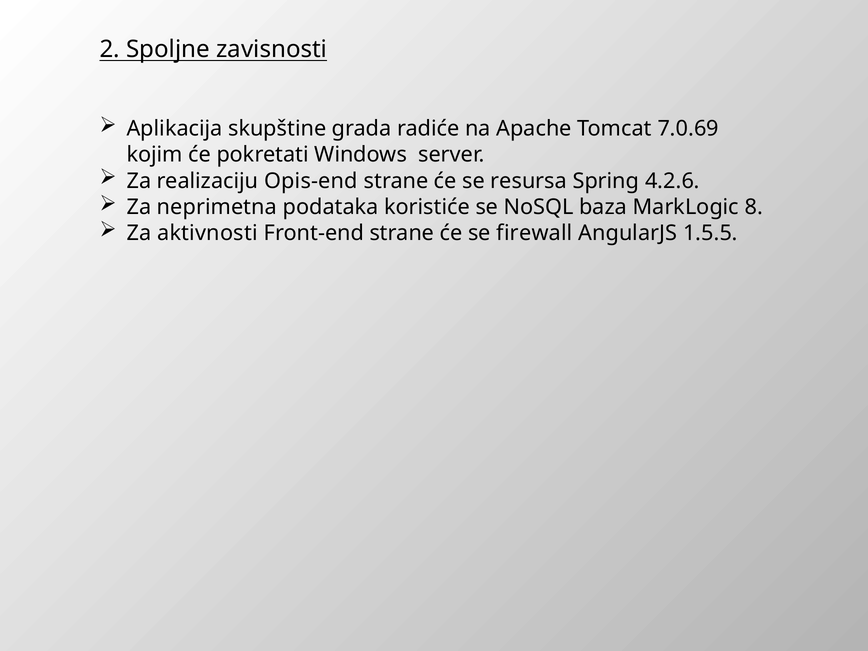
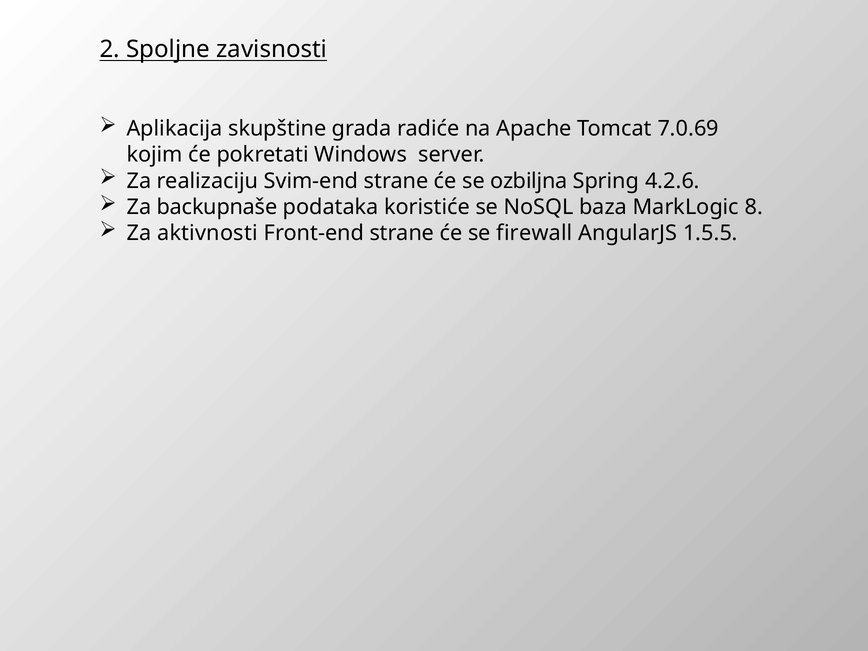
Opis-end: Opis-end -> Svim-end
resursa: resursa -> ozbiljna
neprimetna: neprimetna -> backupnaše
